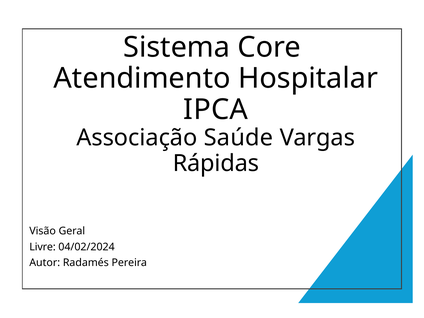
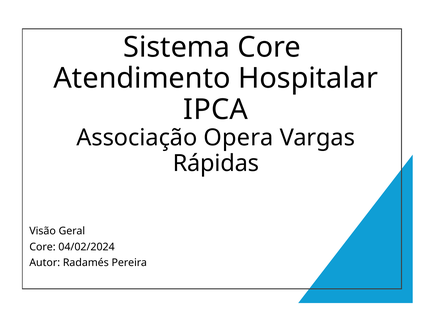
Saúde: Saúde -> Opera
Livre at (43, 247): Livre -> Core
